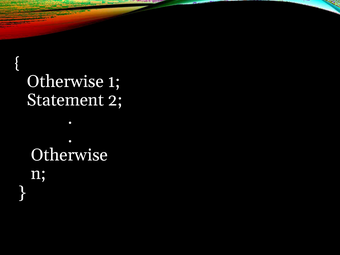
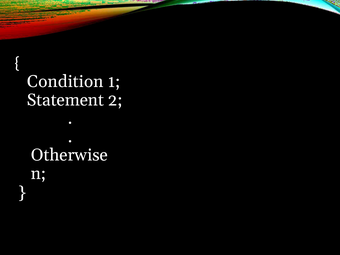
Otherwise at (65, 82): Otherwise -> Condition
